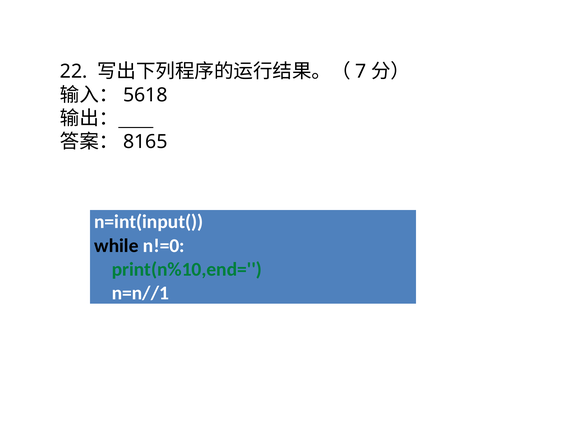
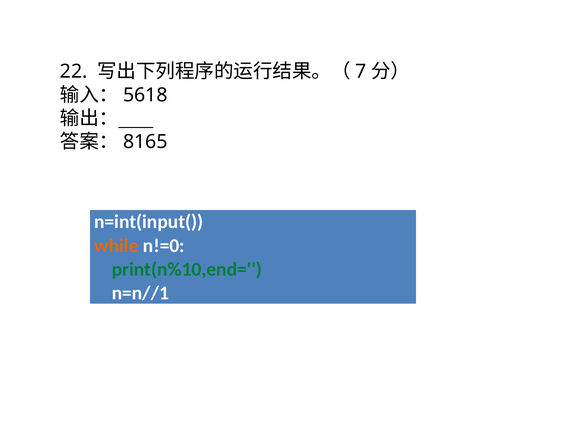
while colour: black -> orange
